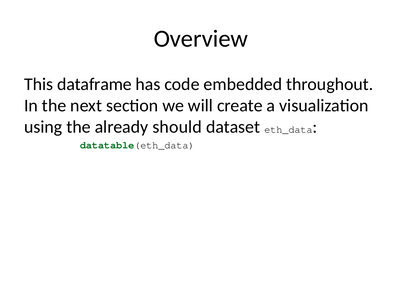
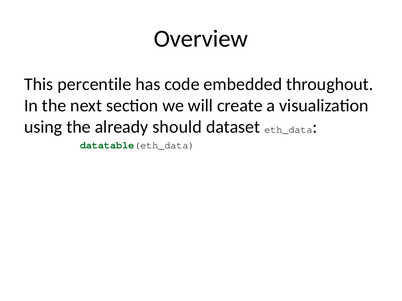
dataframe: dataframe -> percentile
